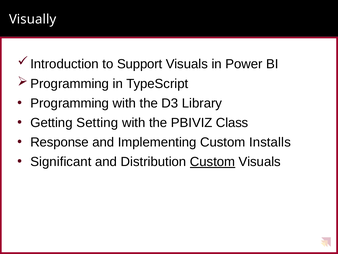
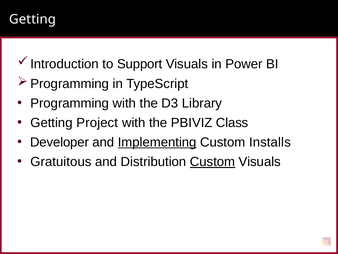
Visually at (33, 19): Visually -> Getting
Setting: Setting -> Project
Response: Response -> Developer
Implementing underline: none -> present
Significant: Significant -> Gratuitous
